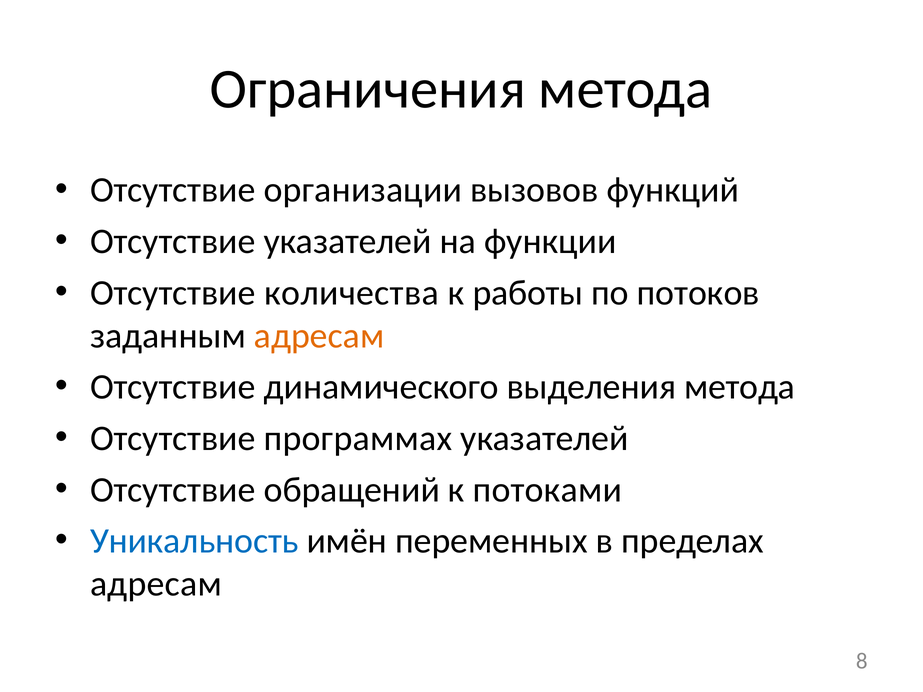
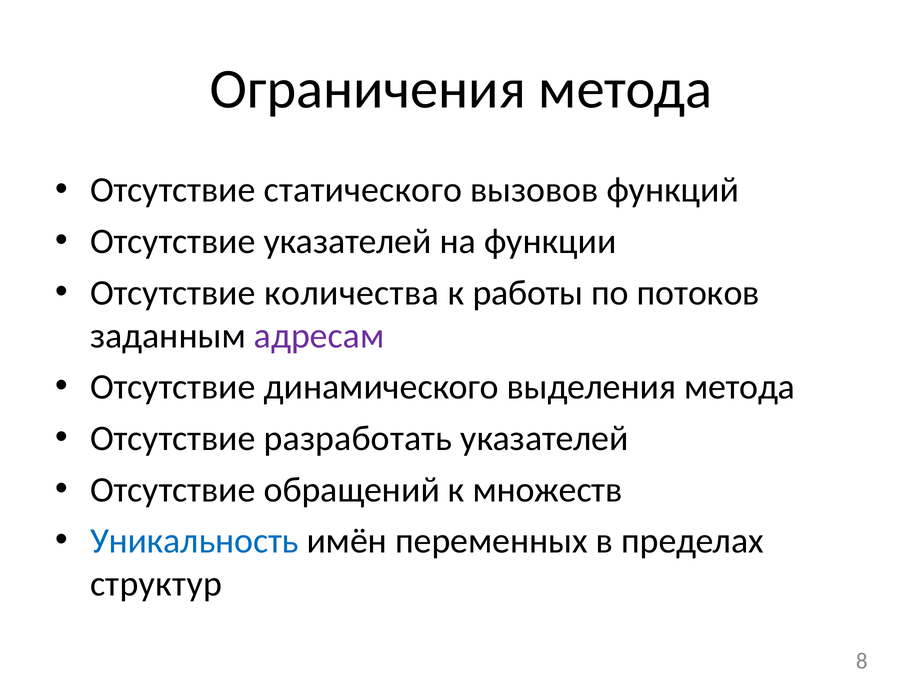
организации: организации -> статического
адресам at (319, 336) colour: orange -> purple
программах: программах -> разработать
потоками: потоками -> множеств
адресам at (156, 584): адресам -> структур
